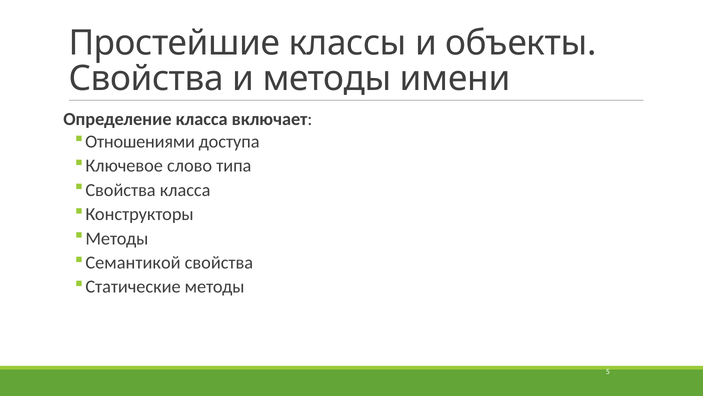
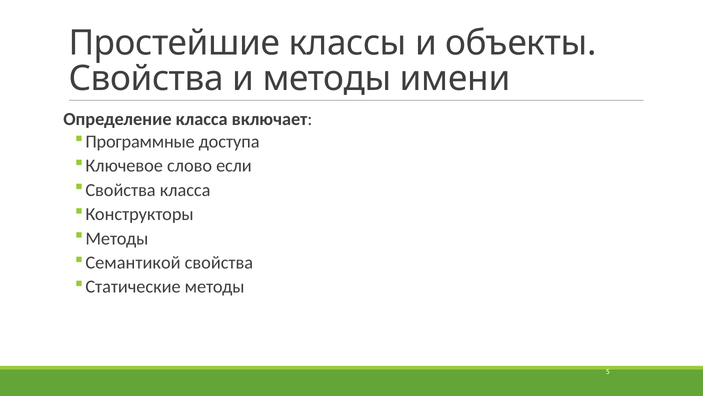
Отношениями: Отношениями -> Программные
типа: типа -> если
